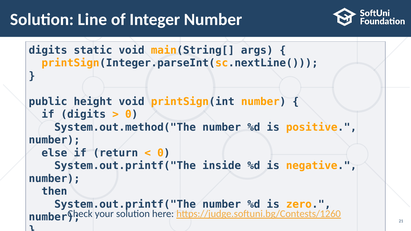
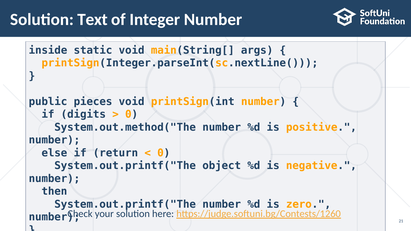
Line: Line -> Text
digits at (48, 50): digits -> inside
height: height -> pieces
inside: inside -> object
